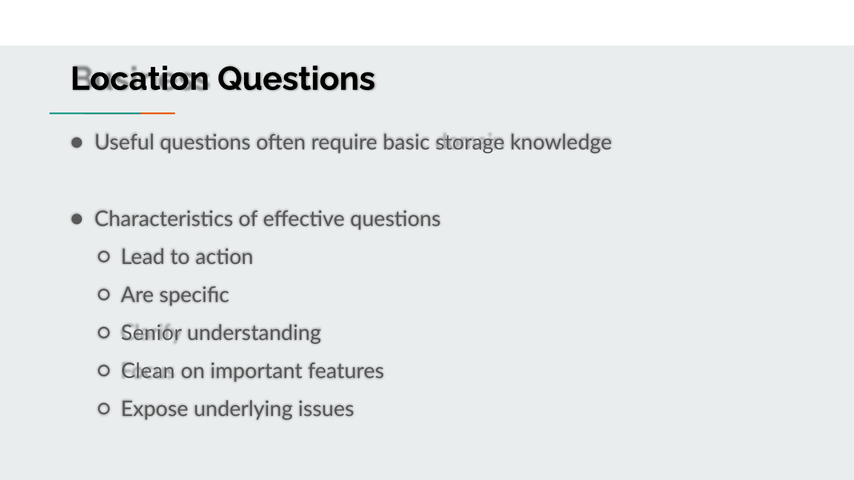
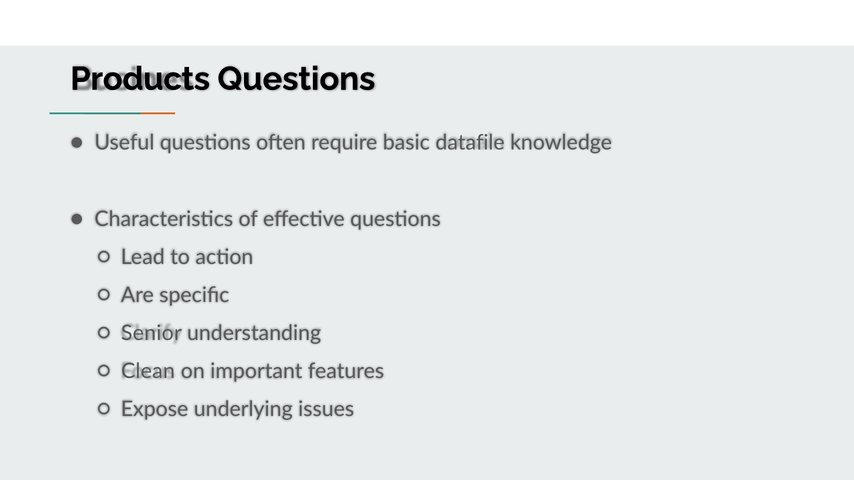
Location: Location -> Products
storage: storage -> datafile
